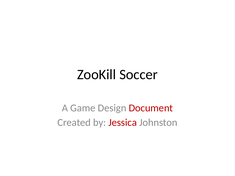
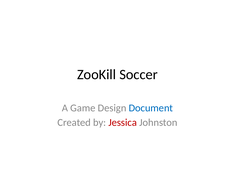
Document colour: red -> blue
